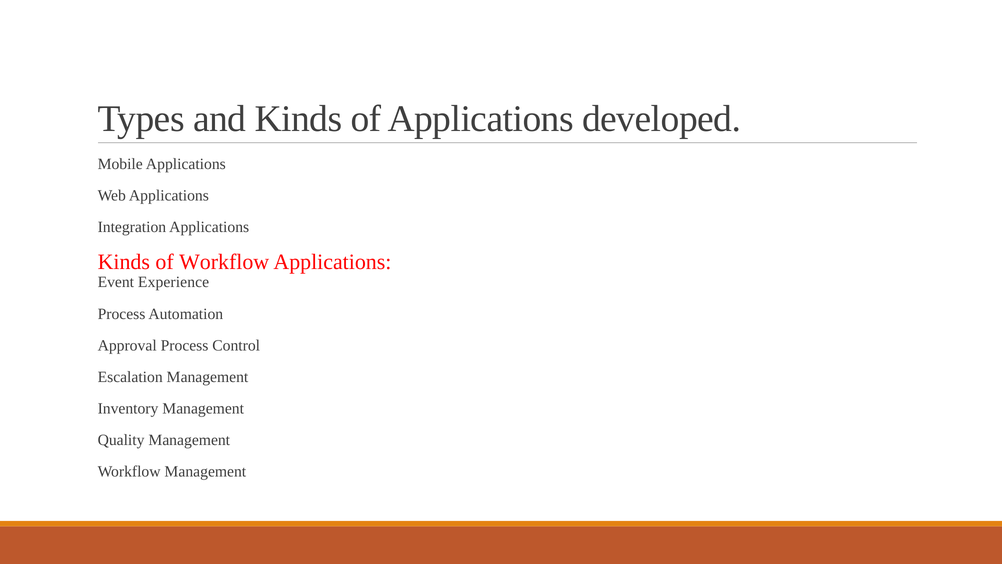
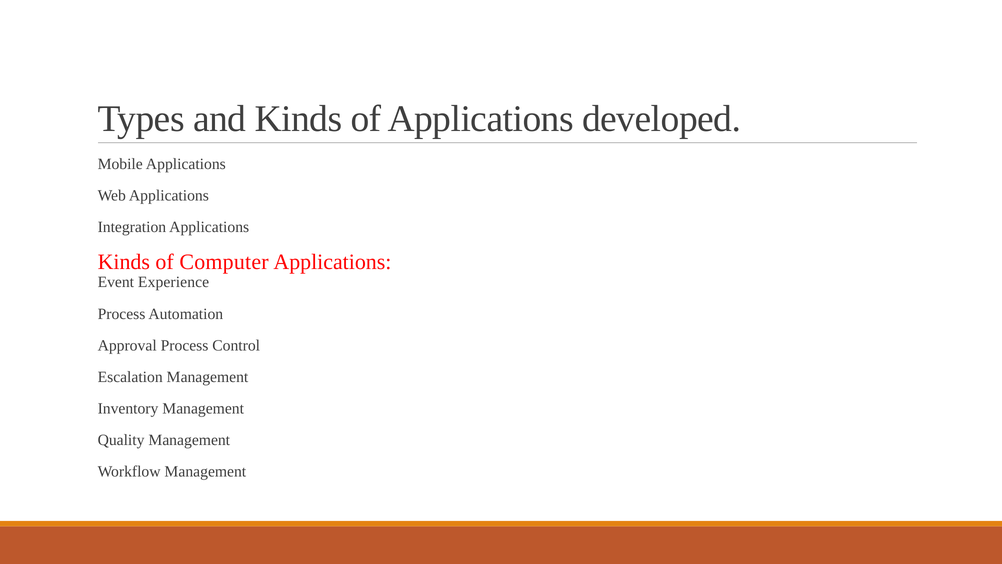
of Workflow: Workflow -> Computer
